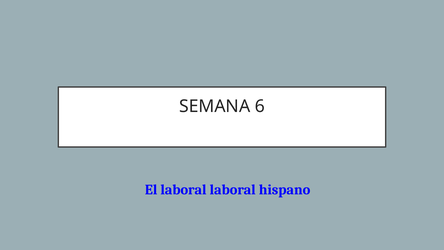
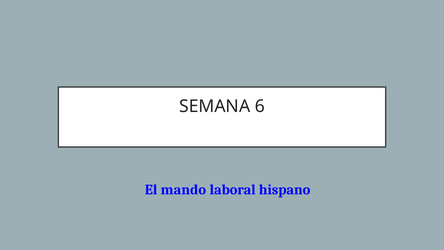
El laboral: laboral -> mando
